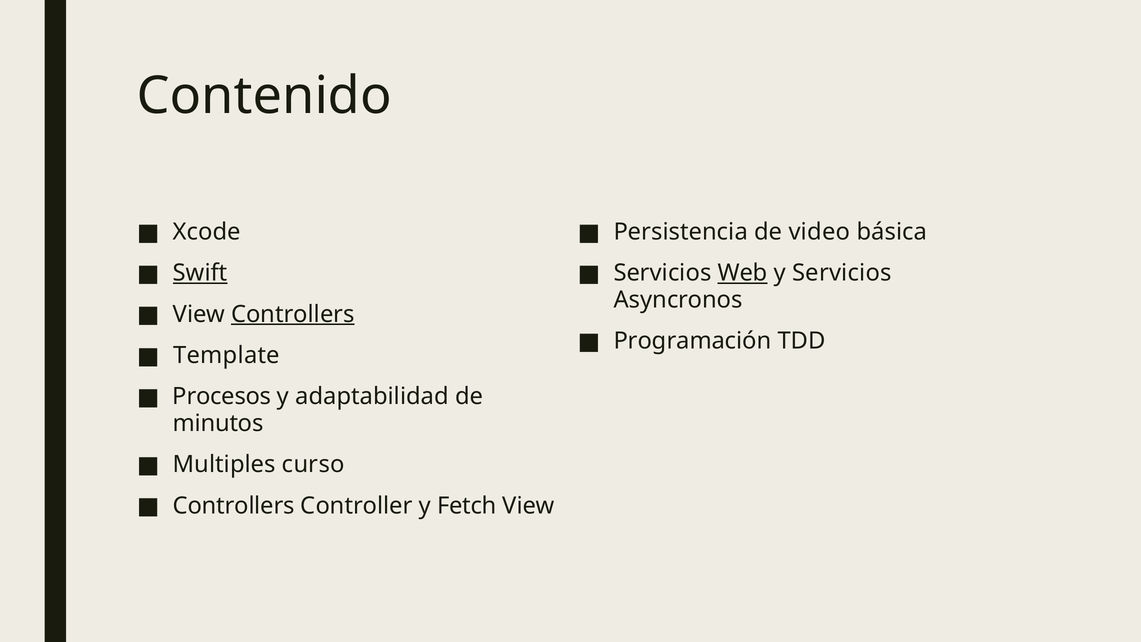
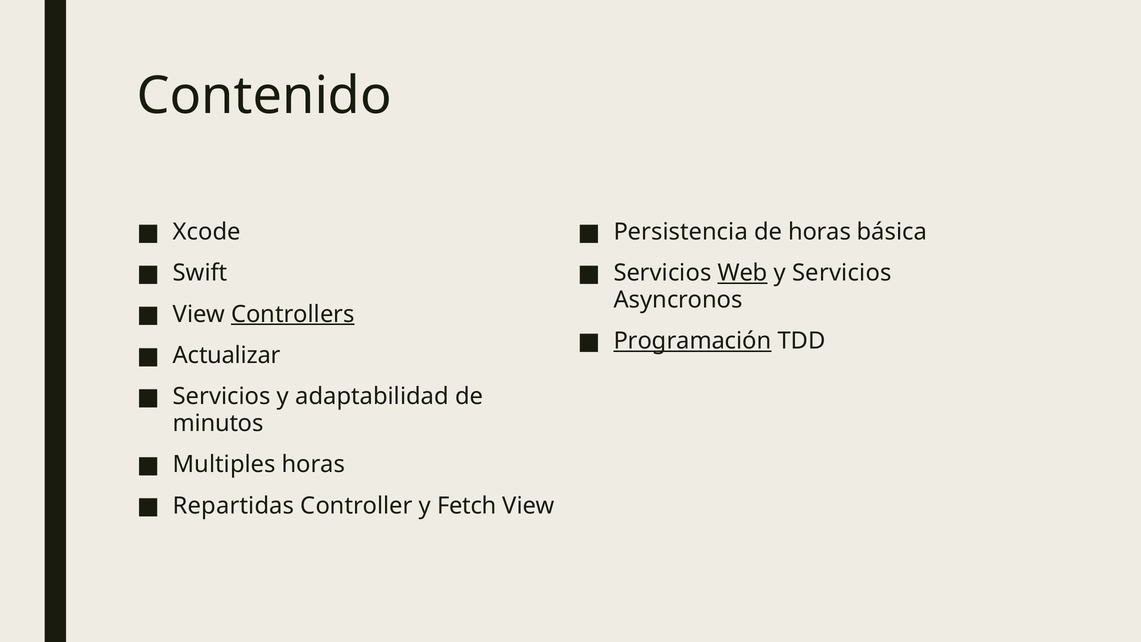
de video: video -> horas
Swift underline: present -> none
Programación underline: none -> present
Template: Template -> Actualizar
Procesos at (222, 396): Procesos -> Servicios
Multiples curso: curso -> horas
Controllers at (234, 506): Controllers -> Repartidas
